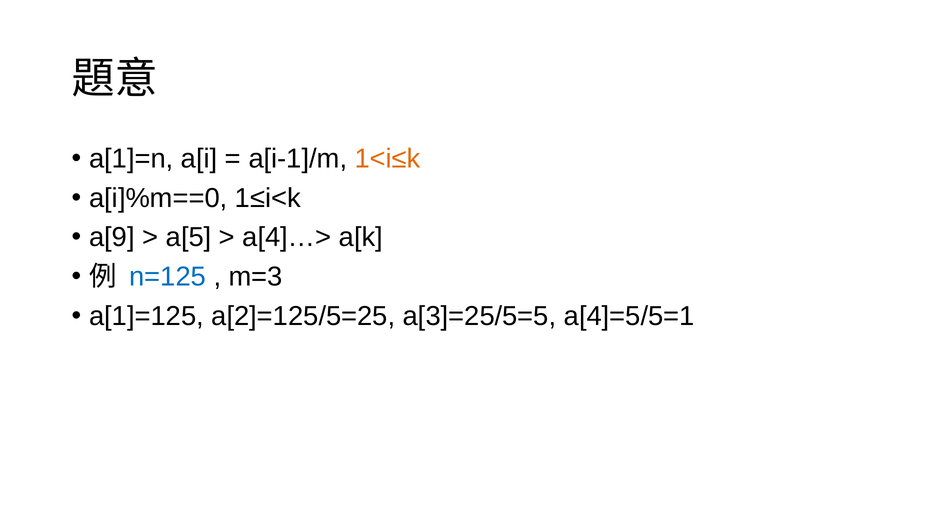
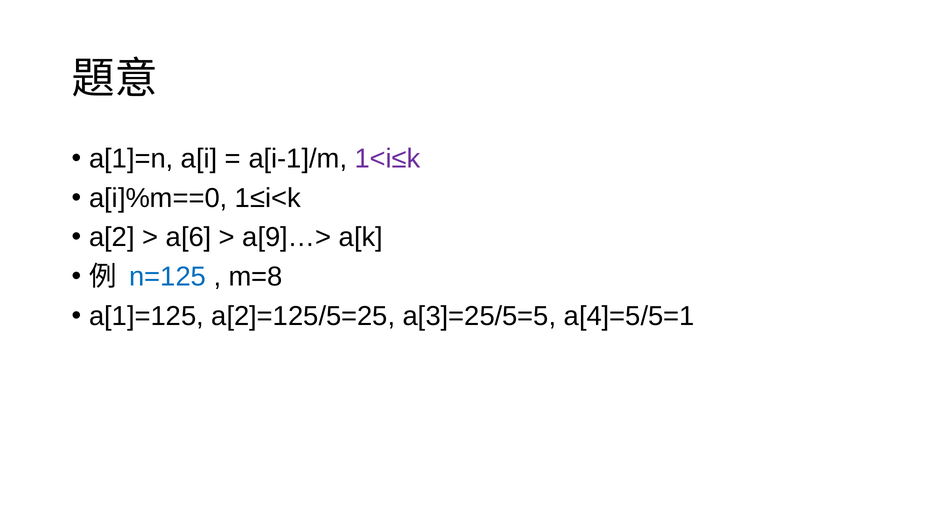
1<i≤k colour: orange -> purple
a[9: a[9 -> a[2
a[5: a[5 -> a[6
a[4]…>: a[4]…> -> a[9]…>
m=3: m=3 -> m=8
